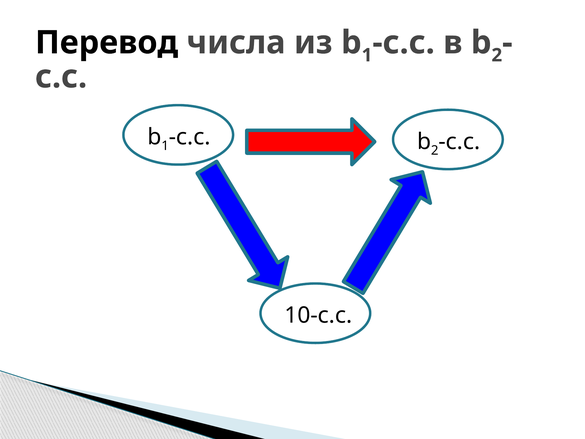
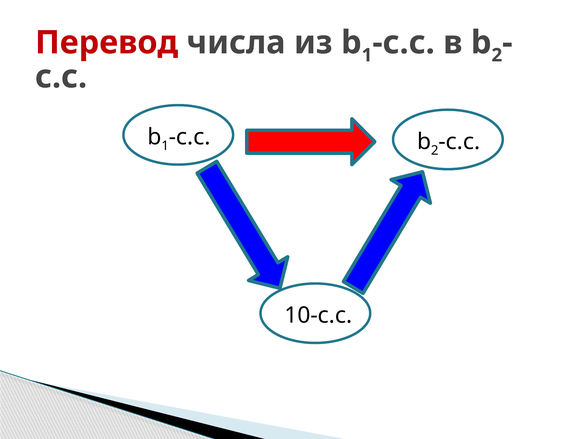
Перевод colour: black -> red
